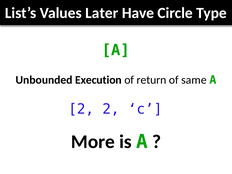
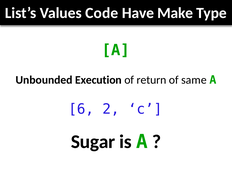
Later: Later -> Code
Circle: Circle -> Make
2 at (81, 109): 2 -> 6
More: More -> Sugar
